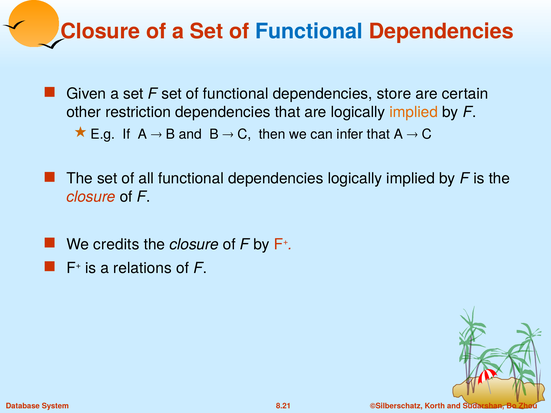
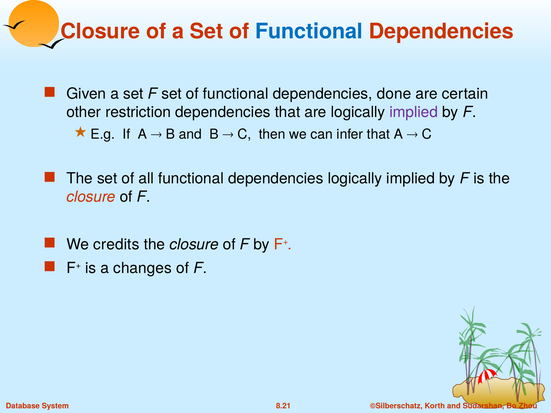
store: store -> done
implied at (414, 112) colour: orange -> purple
relations: relations -> changes
